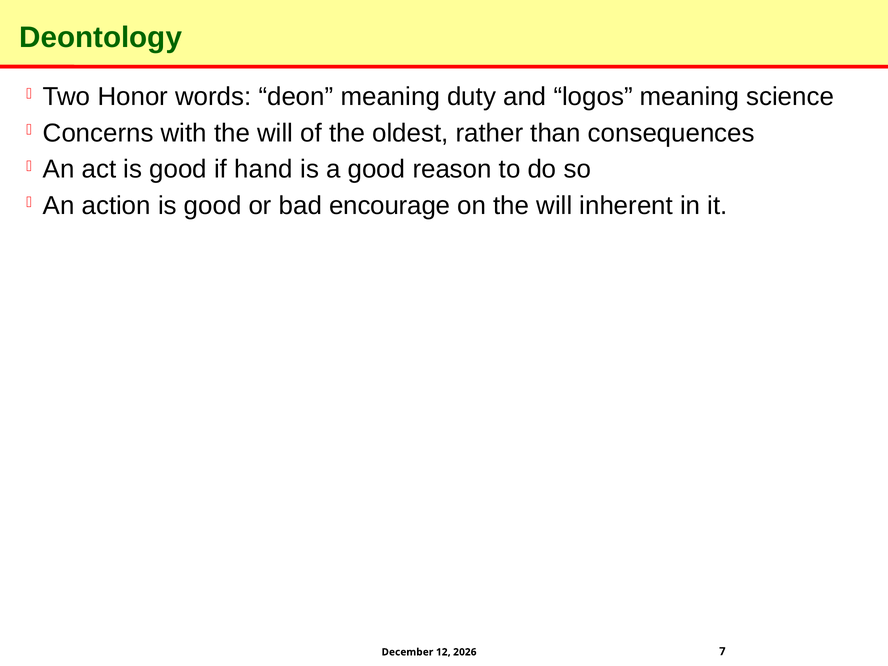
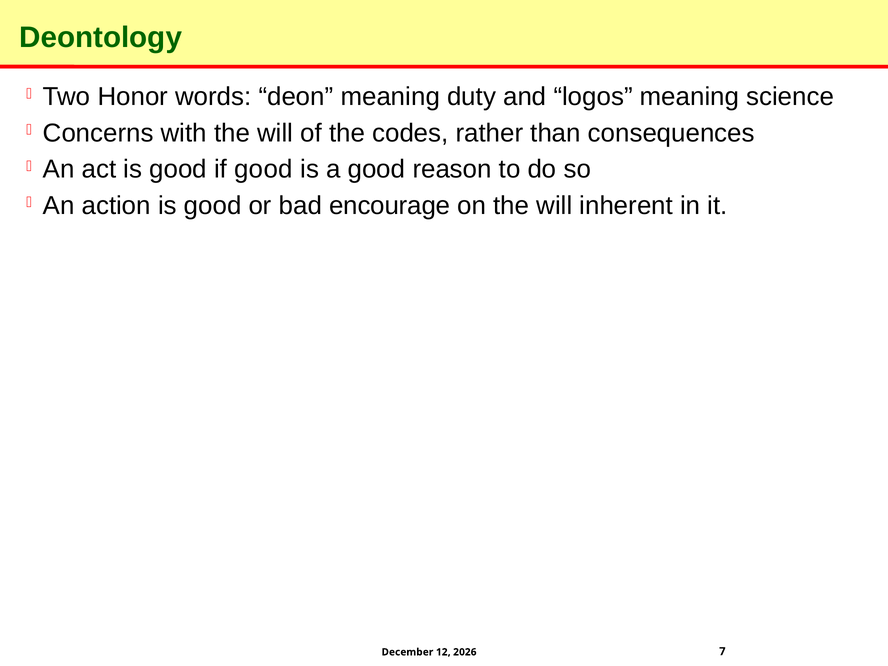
oldest: oldest -> codes
if hand: hand -> good
